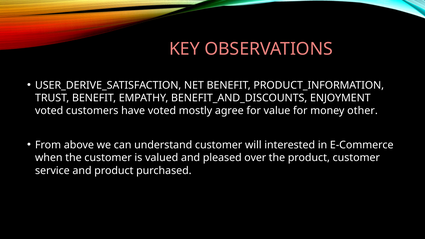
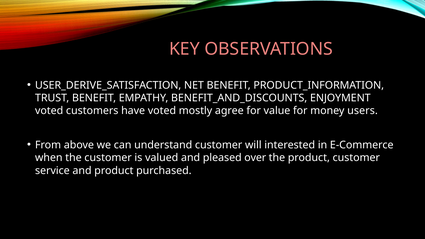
other: other -> users
